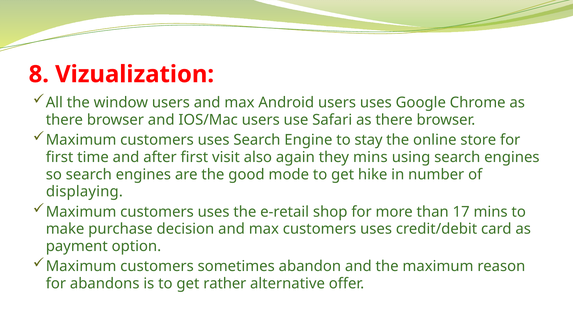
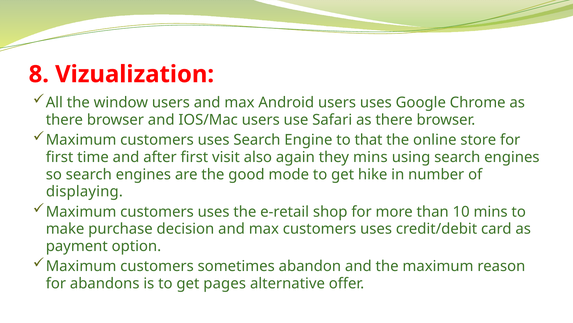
stay: stay -> that
17: 17 -> 10
rather: rather -> pages
